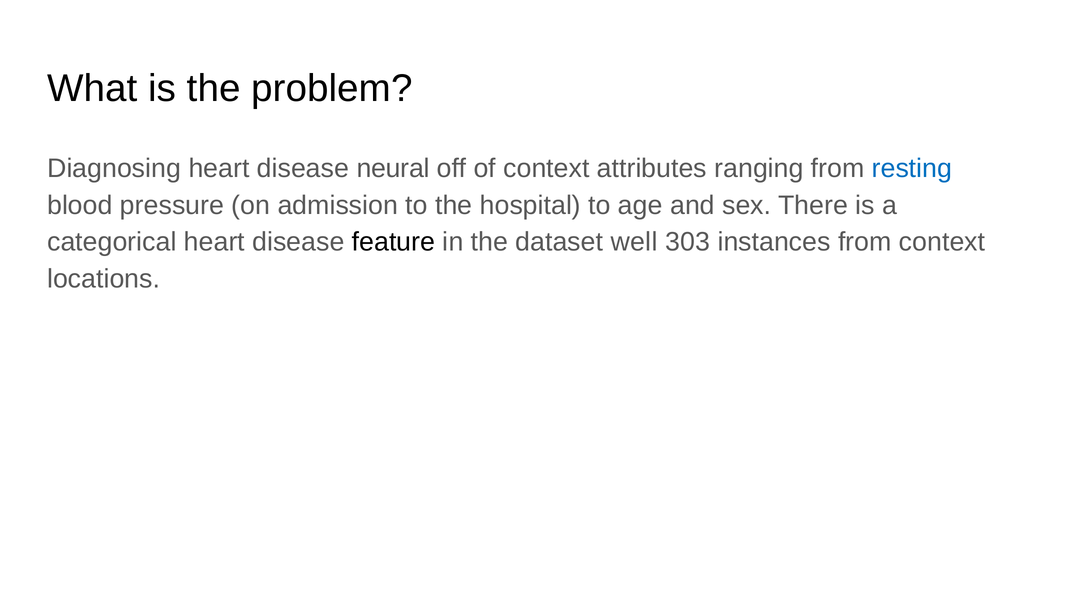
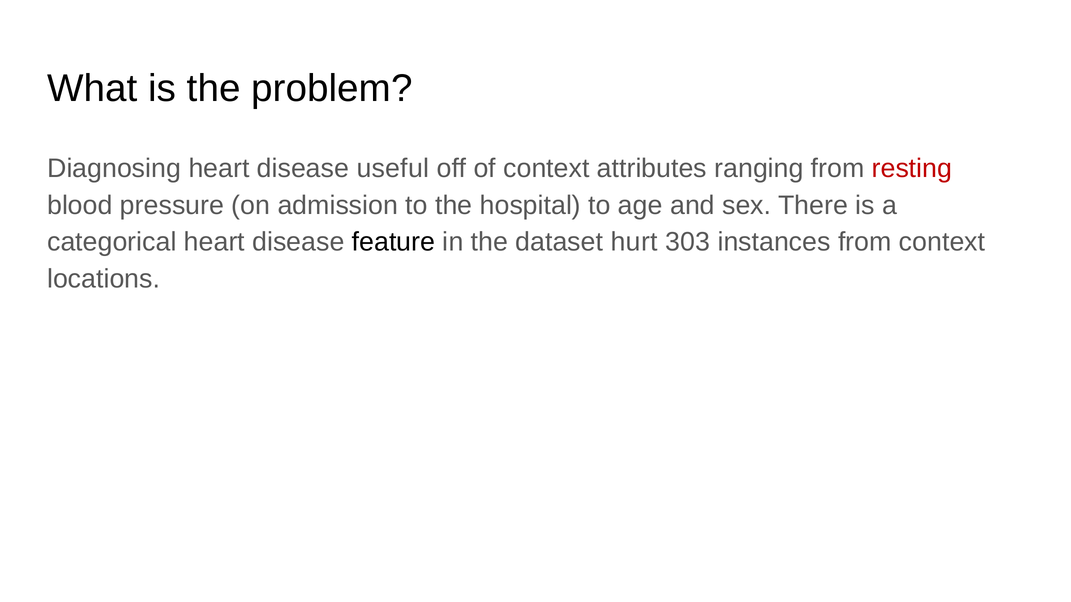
neural: neural -> useful
resting colour: blue -> red
well: well -> hurt
